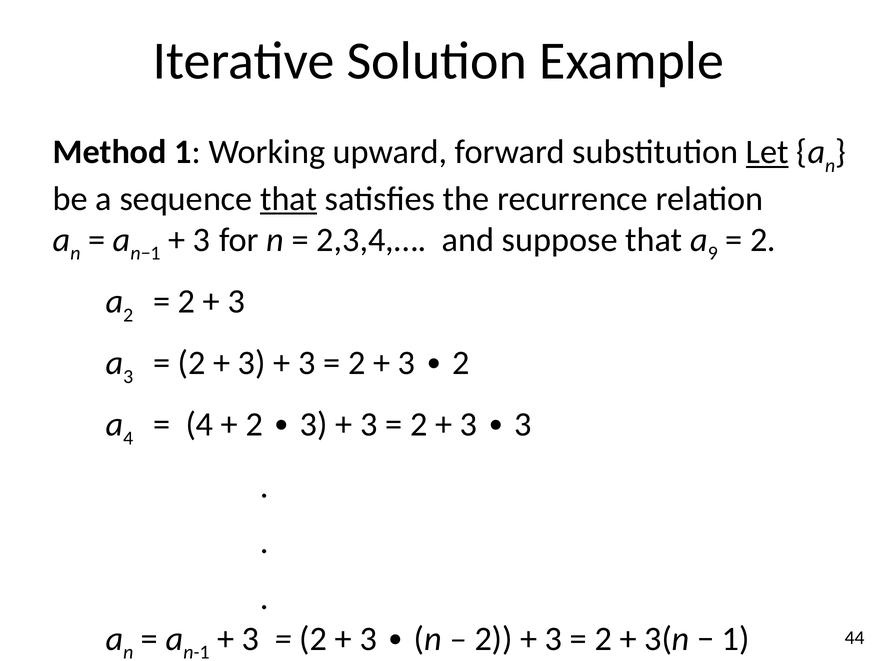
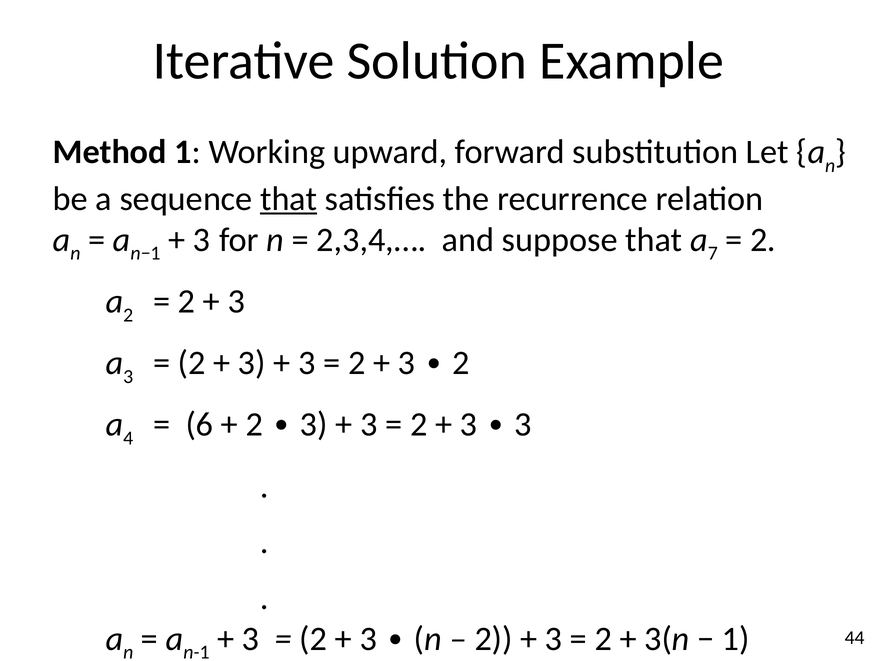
Let underline: present -> none
9: 9 -> 7
4 at (199, 425): 4 -> 6
